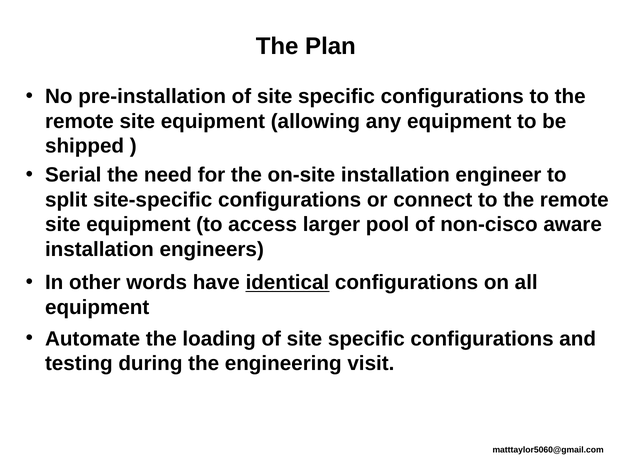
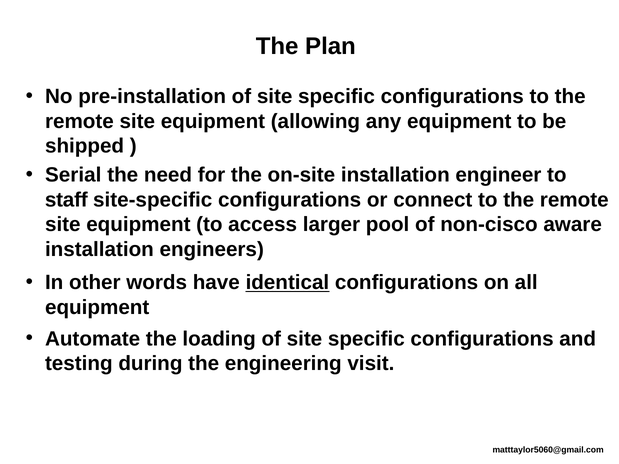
split: split -> staff
